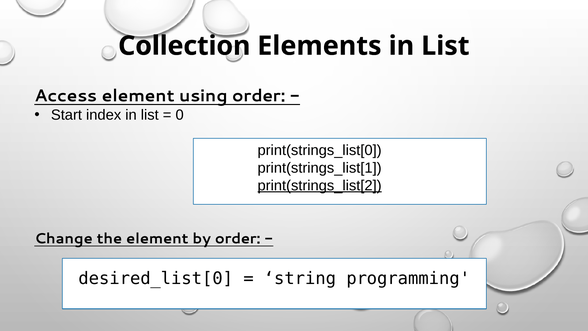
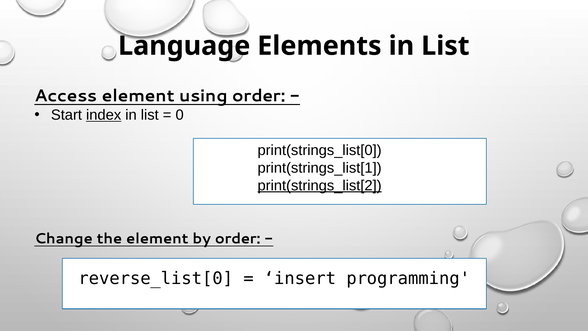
Collection: Collection -> Language
index underline: none -> present
desired_list[0: desired_list[0 -> reverse_list[0
string: string -> insert
